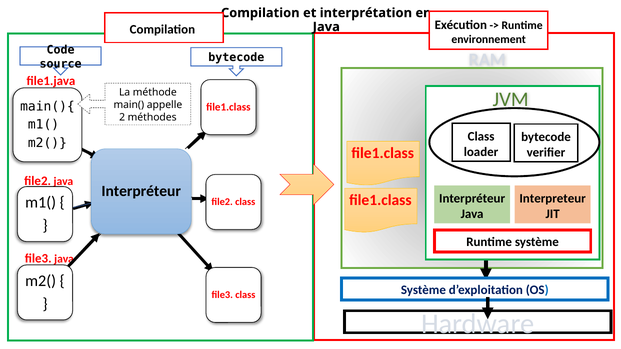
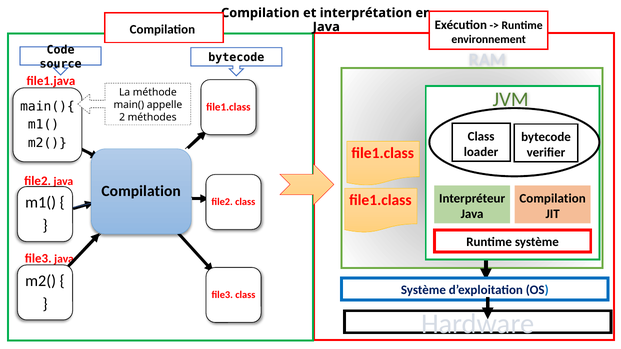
Interpréteur at (141, 191): Interpréteur -> Compilation
Interpreteur at (553, 198): Interpreteur -> Compilation
